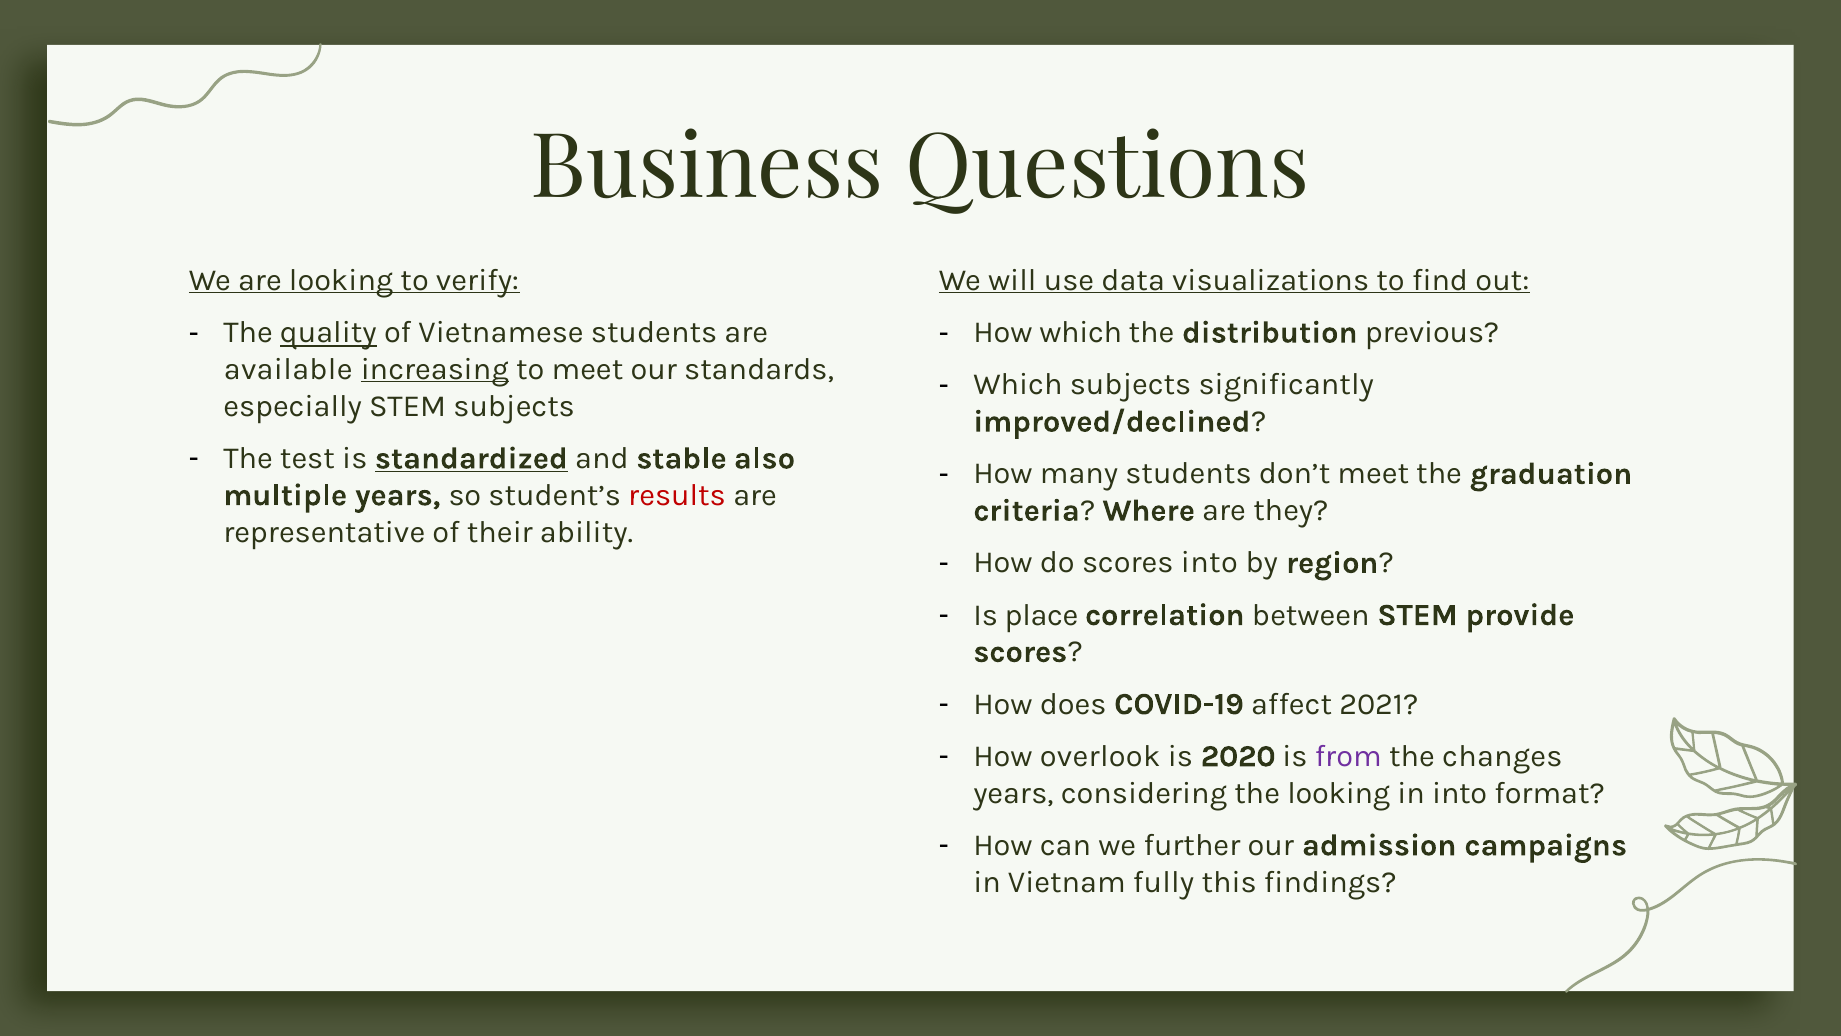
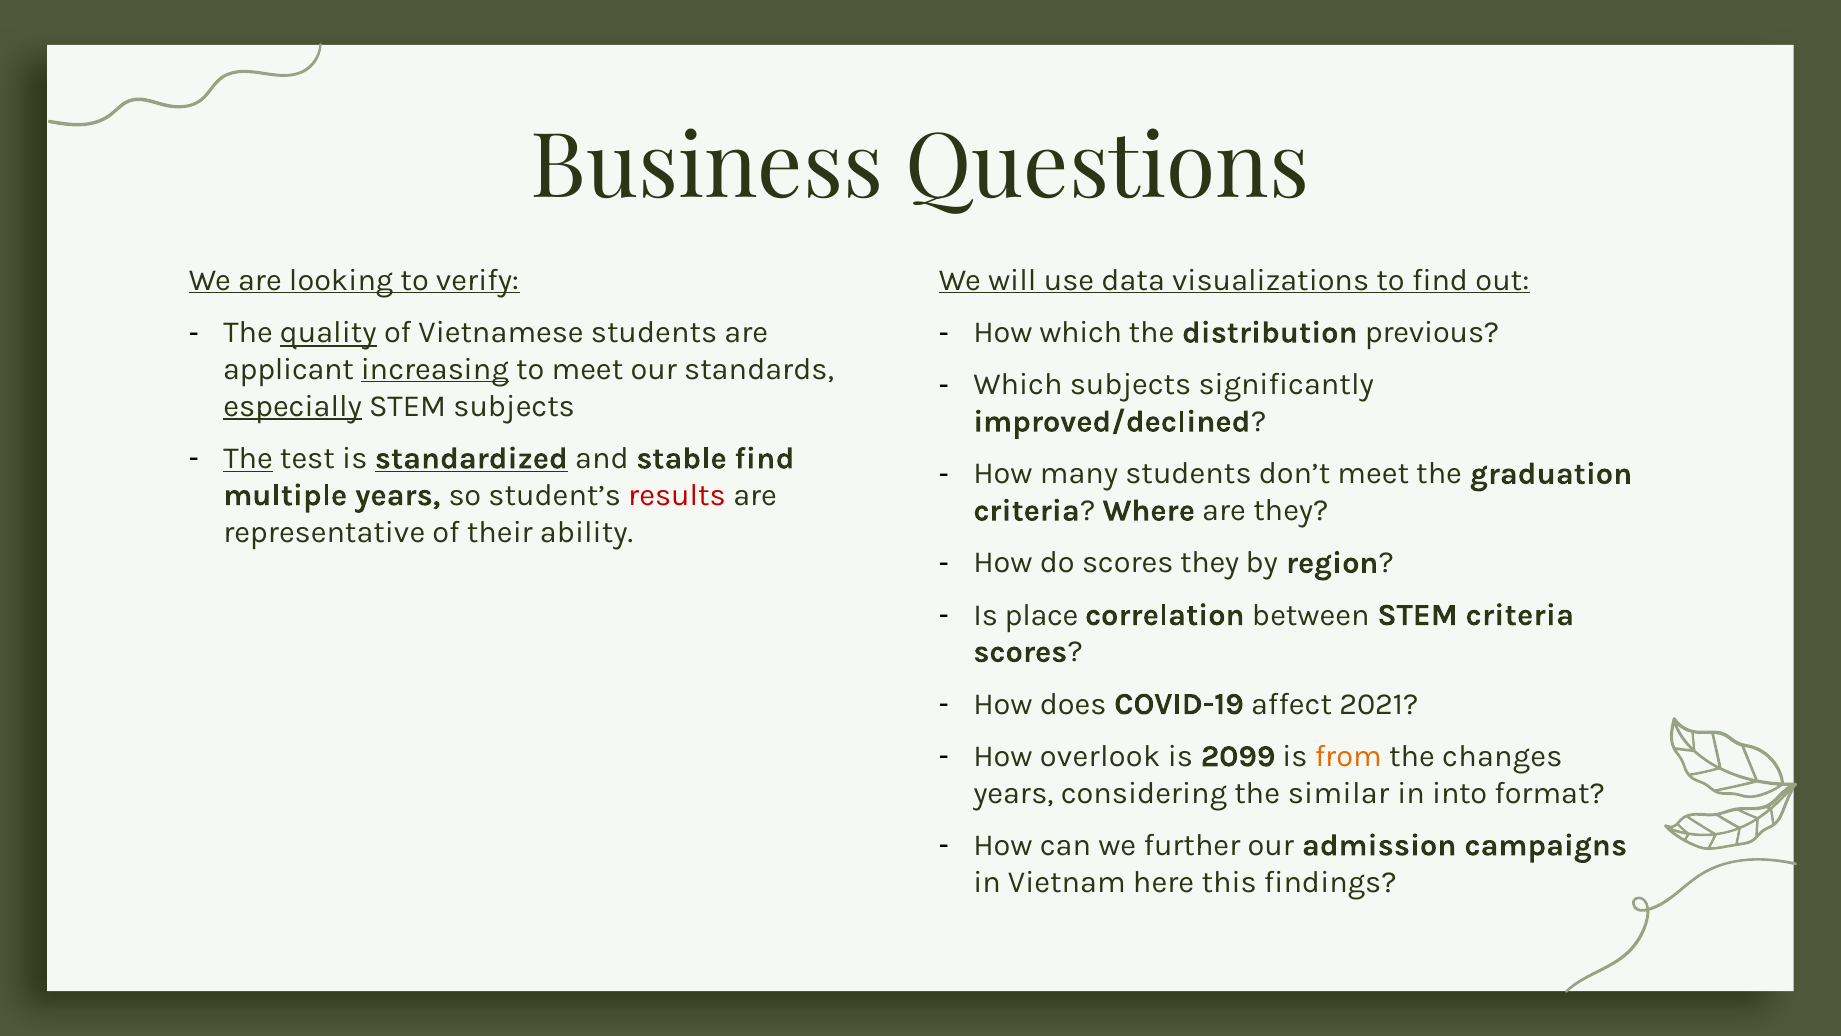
available: available -> applicant
especially underline: none -> present
The at (248, 458) underline: none -> present
stable also: also -> find
scores into: into -> they
STEM provide: provide -> criteria
2020: 2020 -> 2099
from colour: purple -> orange
the looking: looking -> similar
fully: fully -> here
